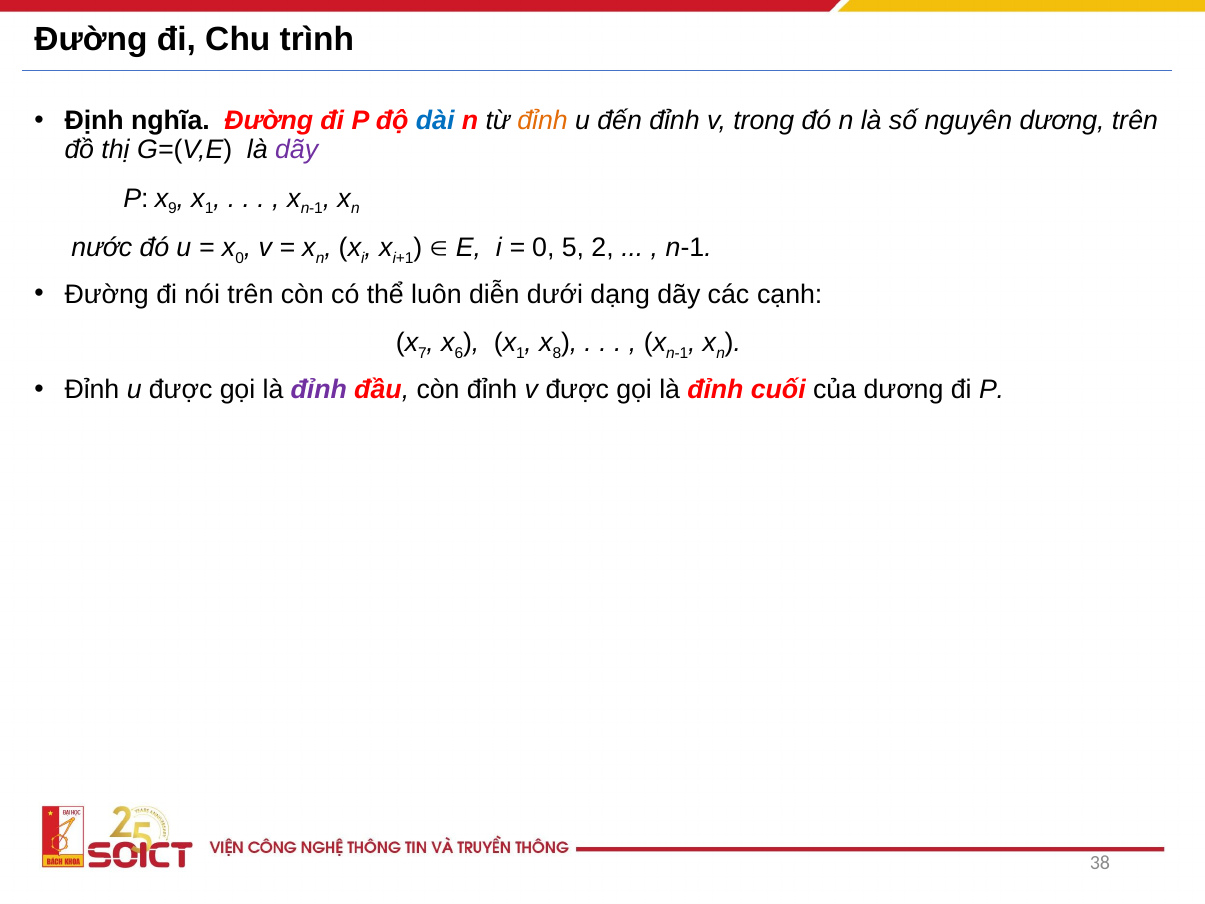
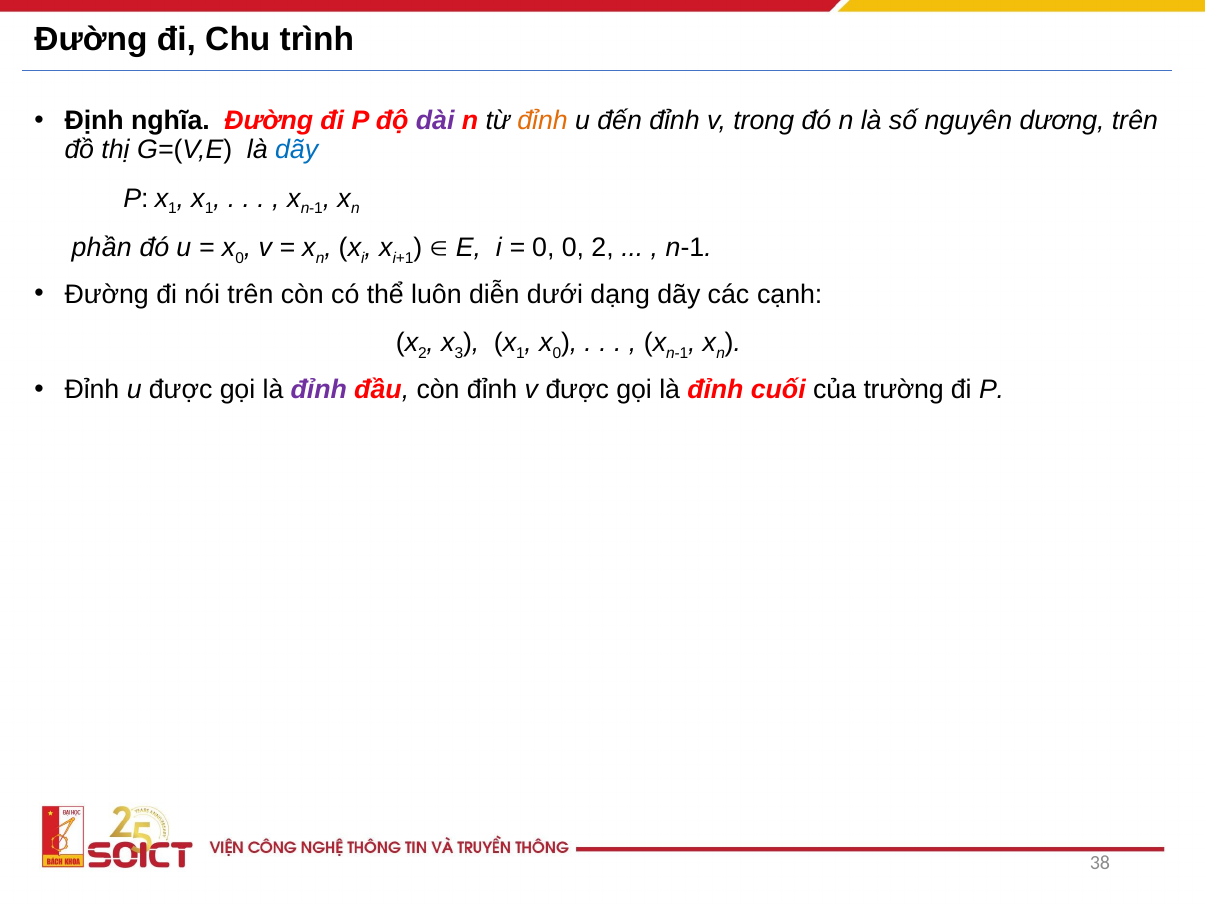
dài colour: blue -> purple
dãy at (297, 150) colour: purple -> blue
9 at (173, 209): 9 -> 1
nước: nước -> phần
0 5: 5 -> 0
7 at (422, 353): 7 -> 2
6: 6 -> 3
8 at (557, 353): 8 -> 0
của dương: dương -> trường
